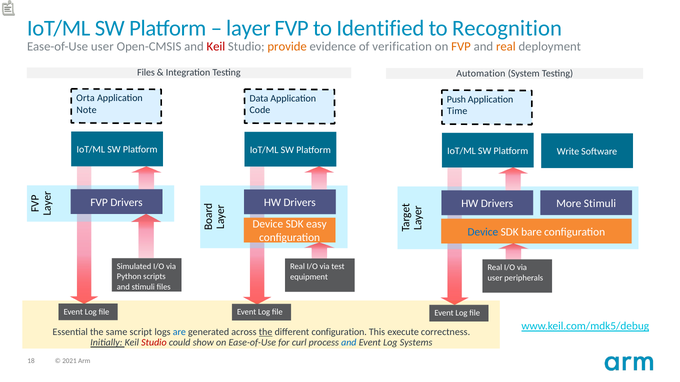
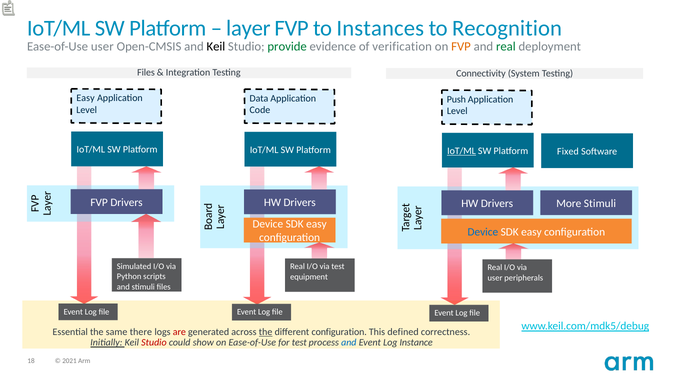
Identified: Identified -> Instances
Keil at (216, 47) colour: red -> black
provide colour: orange -> green
real at (506, 47) colour: orange -> green
Automation: Automation -> Connectivity
Orta at (86, 98): Orta -> Easy
Note at (87, 110): Note -> Level
Time at (457, 111): Time -> Level
IoT/ML at (462, 151) underline: none -> present
Write: Write -> Fixed
bare at (531, 232): bare -> easy
script: script -> there
are colour: blue -> red
execute: execute -> defined
for curl: curl -> test
Systems: Systems -> Instance
